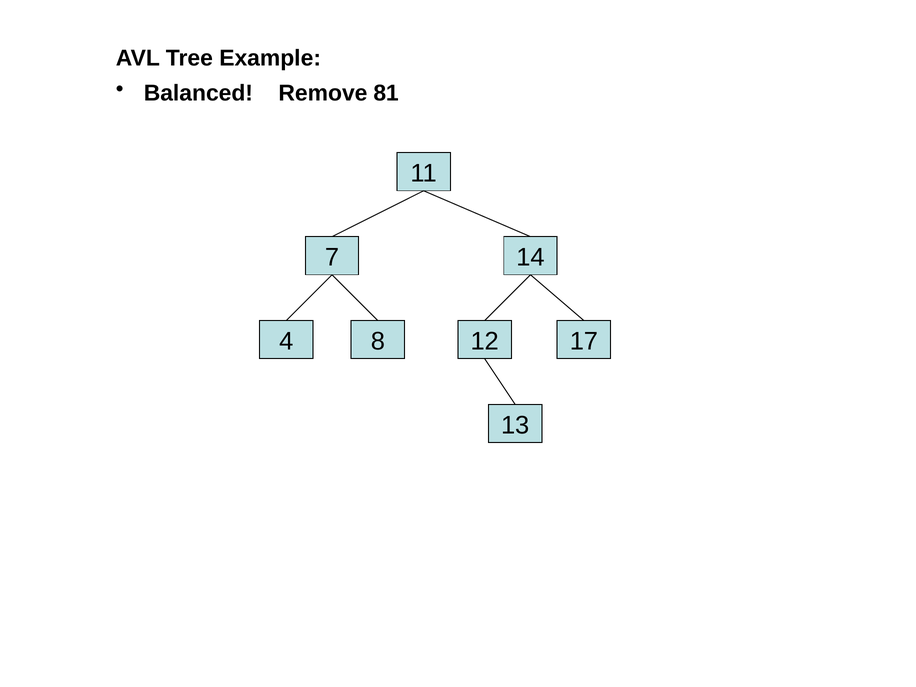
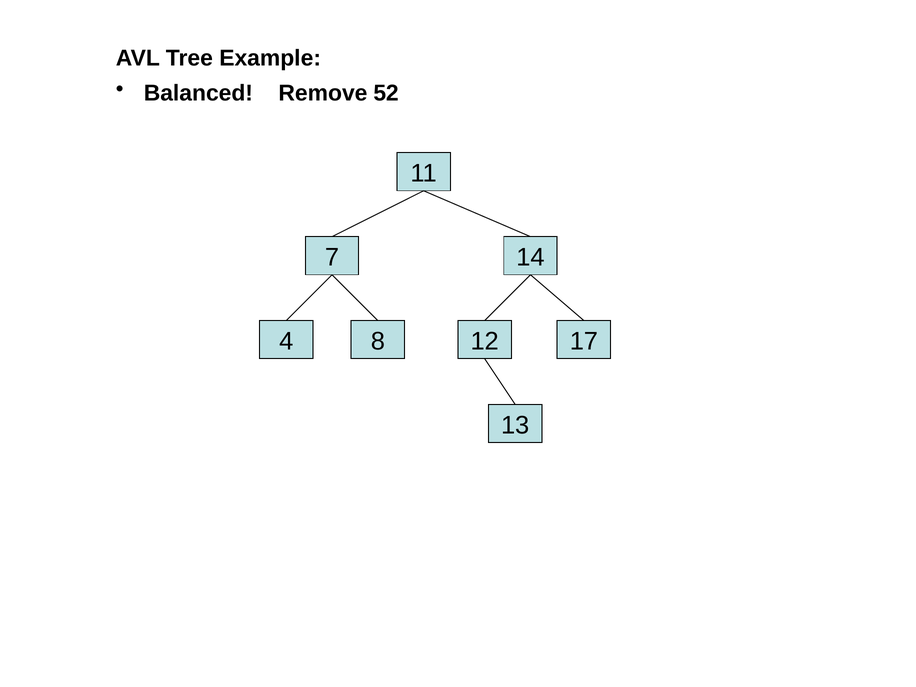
81: 81 -> 52
